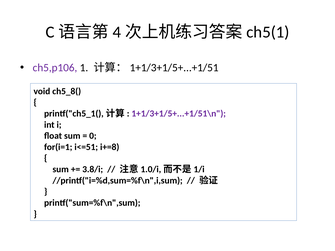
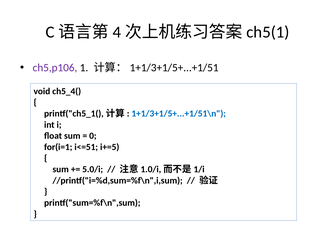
ch5_8(: ch5_8( -> ch5_4(
1+1/3+1/5+...+1/51\n colour: purple -> blue
i+=8: i+=8 -> i+=5
3.8/i: 3.8/i -> 5.0/i
